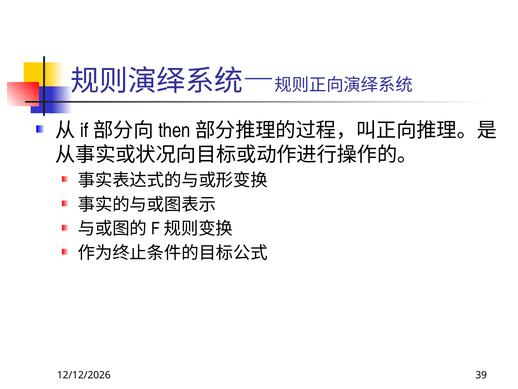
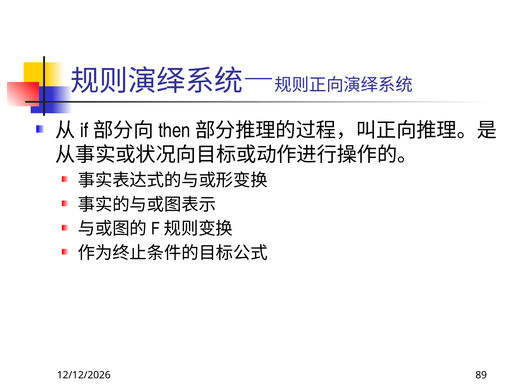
39: 39 -> 89
